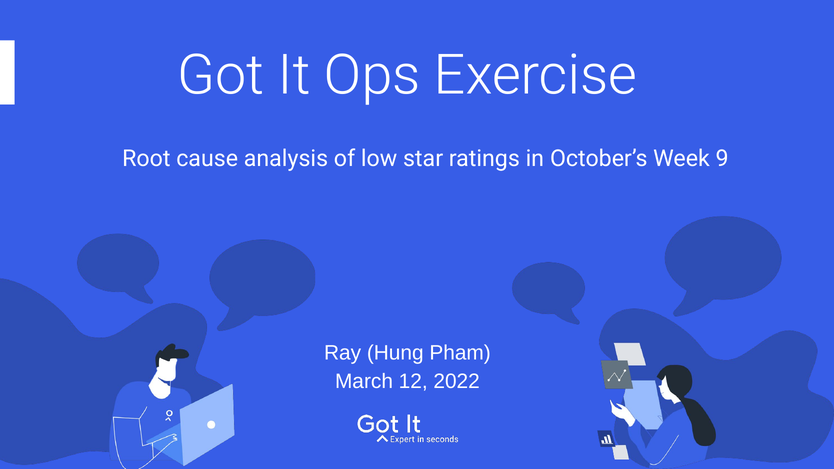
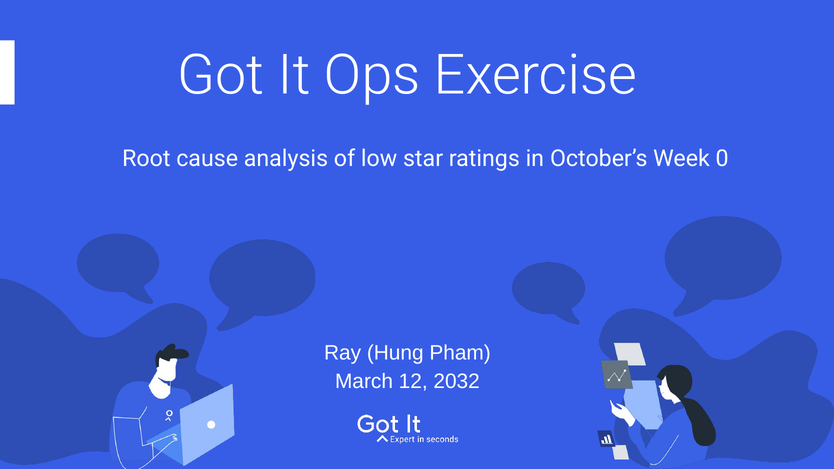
9: 9 -> 0
2022: 2022 -> 2032
